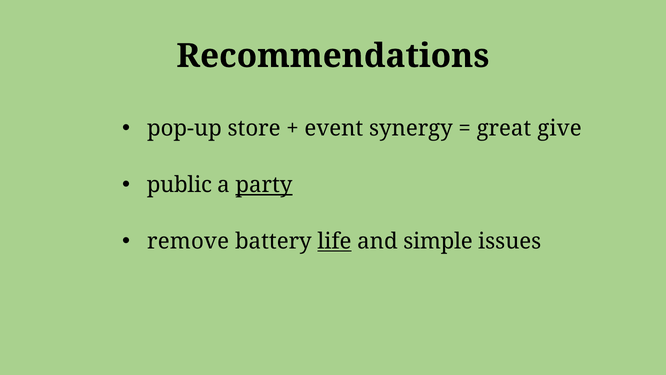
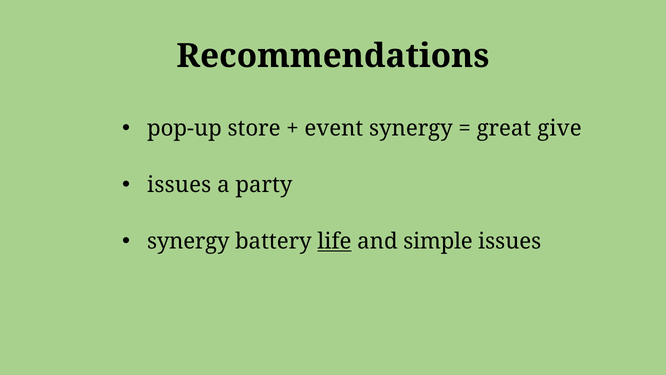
public at (179, 185): public -> issues
party underline: present -> none
remove at (188, 241): remove -> synergy
